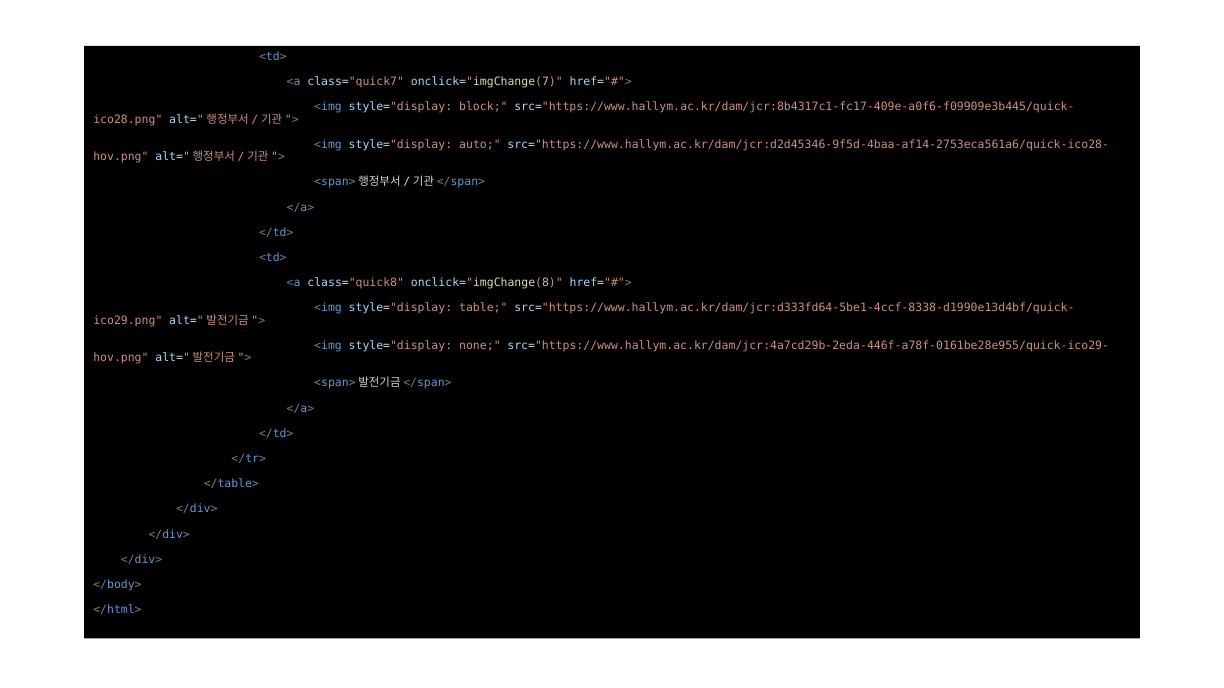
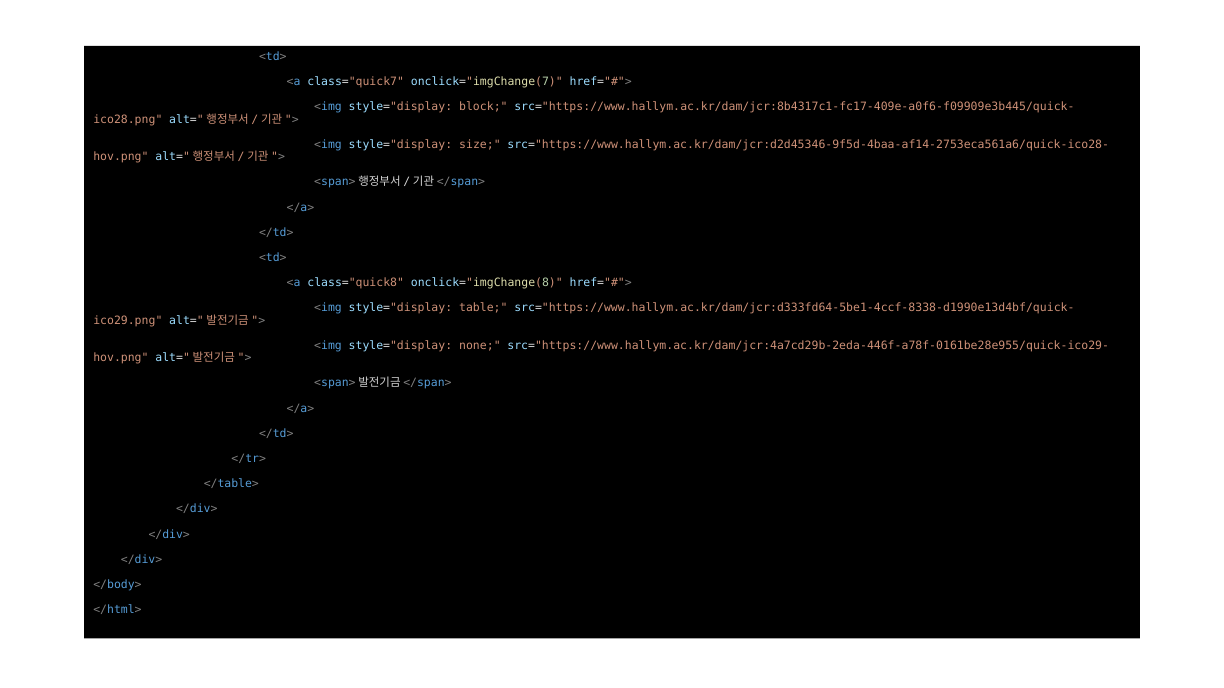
auto: auto -> size
